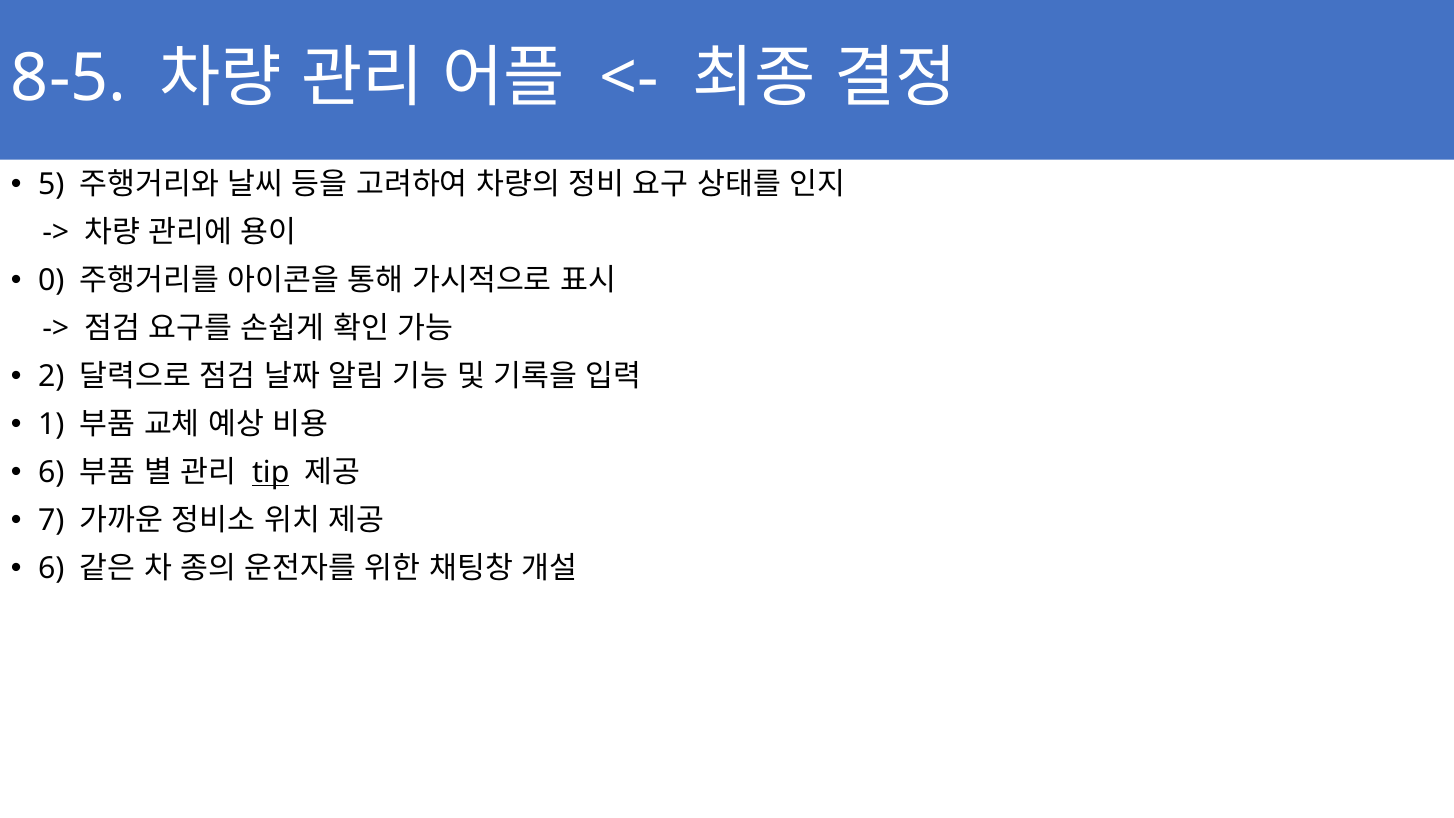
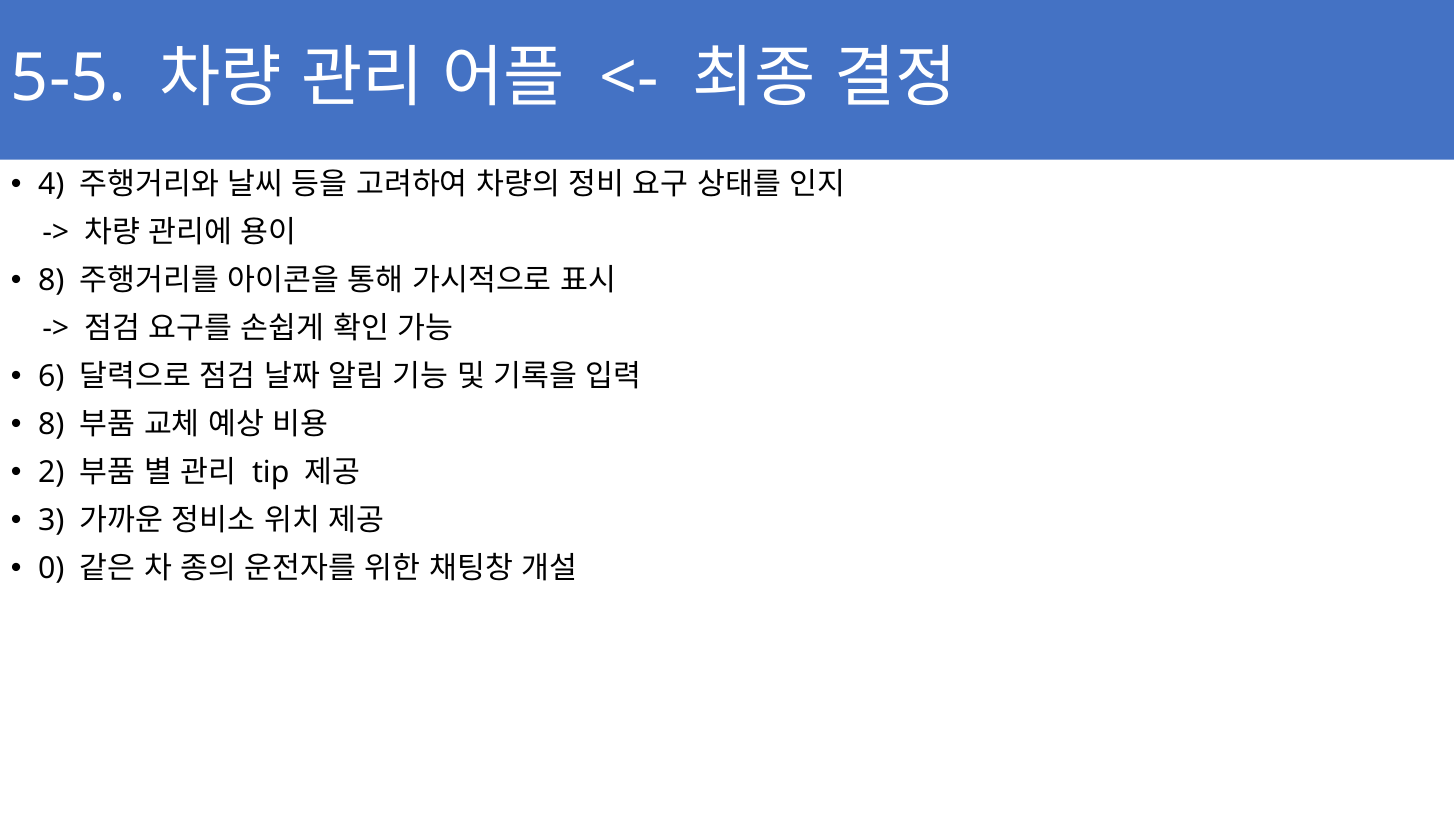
8-5: 8-5 -> 5-5
5: 5 -> 4
0 at (51, 281): 0 -> 8
2: 2 -> 6
1 at (51, 424): 1 -> 8
6 at (51, 472): 6 -> 2
tip underline: present -> none
7: 7 -> 3
6 at (51, 568): 6 -> 0
